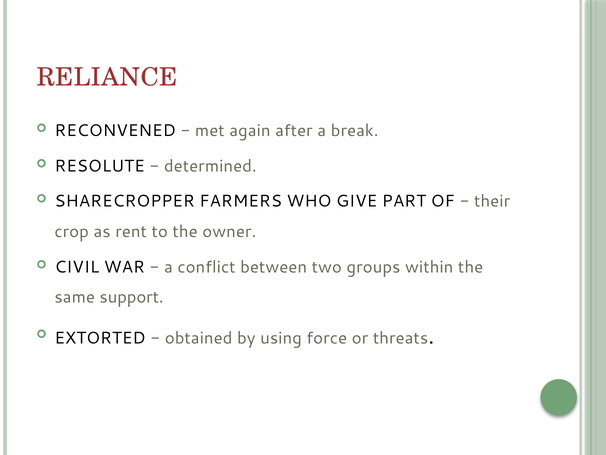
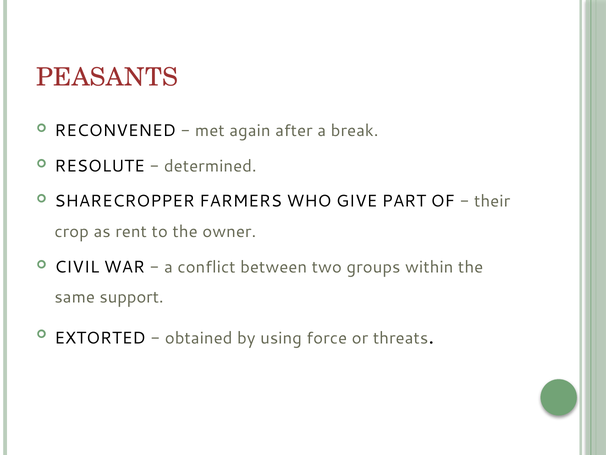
RELIANCE: RELIANCE -> PEASANTS
